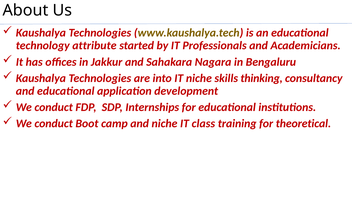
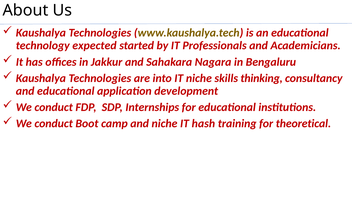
attribute: attribute -> expected
class: class -> hash
